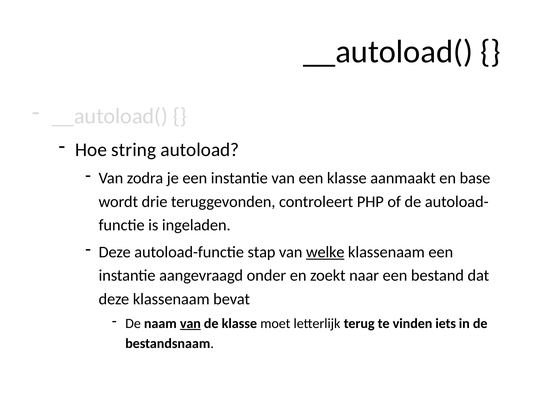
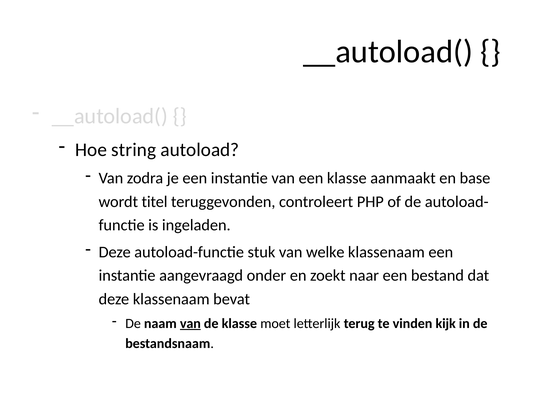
drie: drie -> titel
stap: stap -> stuk
welke underline: present -> none
iets: iets -> kijk
